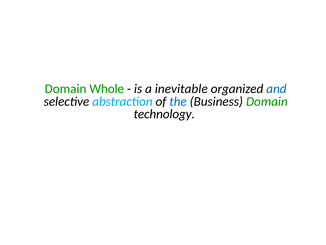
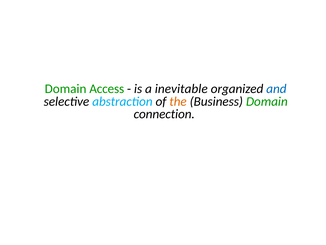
Whole: Whole -> Access
the colour: blue -> orange
technology: technology -> connection
